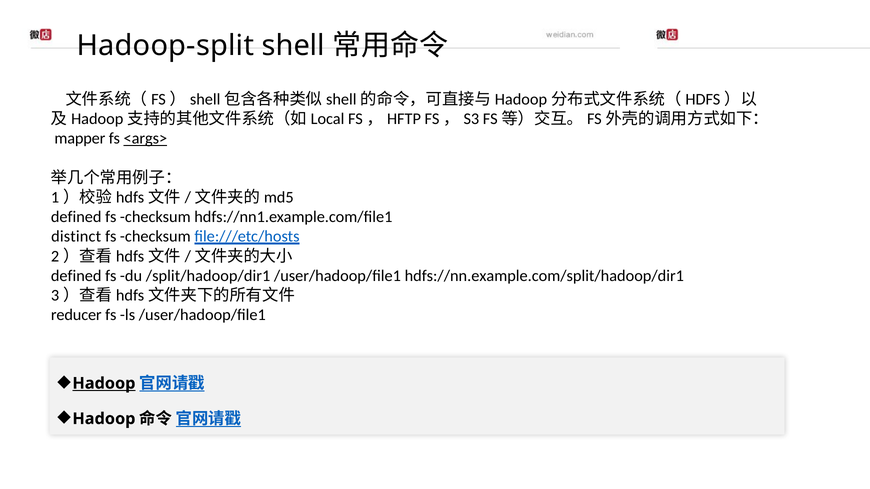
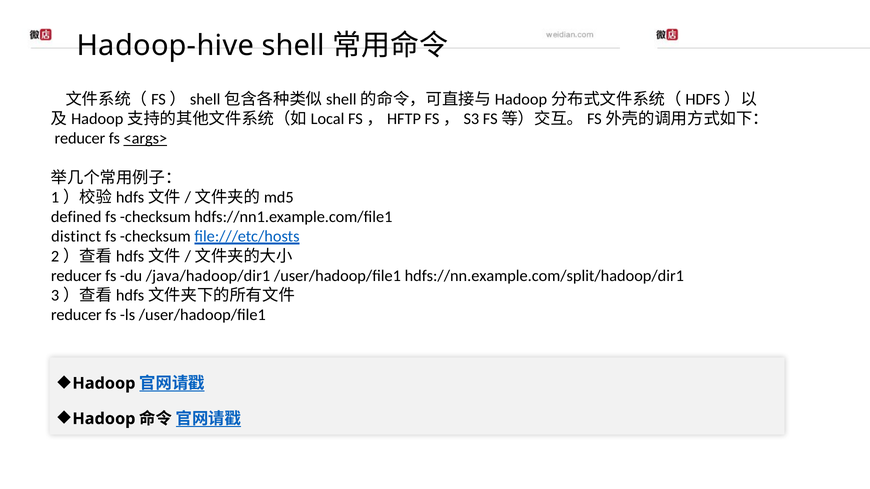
Hadoop-split: Hadoop-split -> Hadoop-hive
mapper at (80, 139): mapper -> reducer
defined at (76, 276): defined -> reducer
/split/hadoop/dir1: /split/hadoop/dir1 -> /java/hadoop/dir1
Hadoop at (104, 384) underline: present -> none
